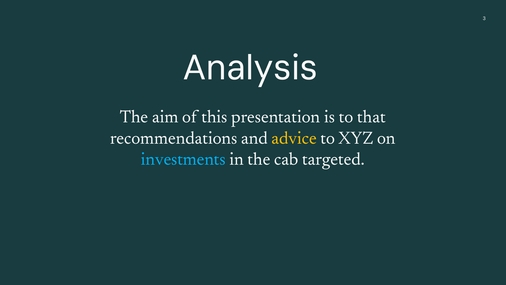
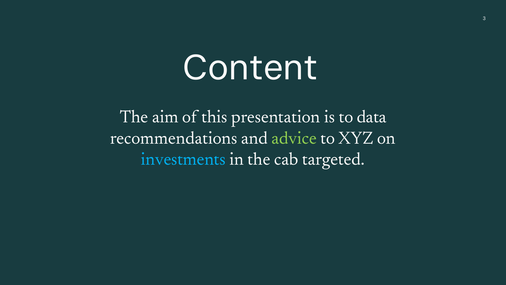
Analysis: Analysis -> Content
that: that -> data
advice colour: yellow -> light green
